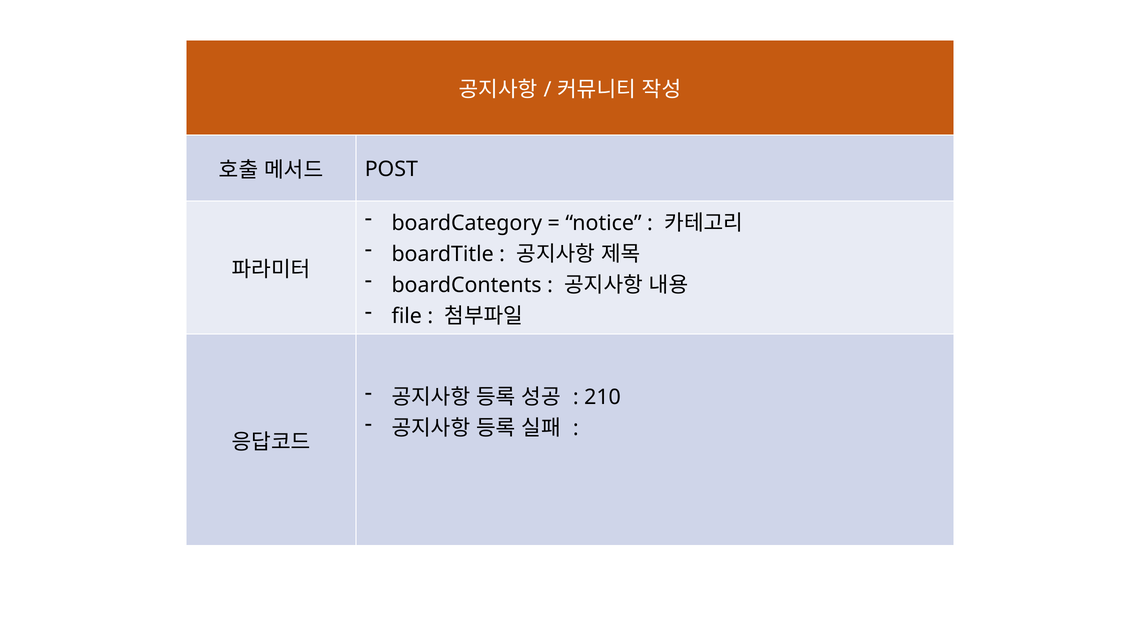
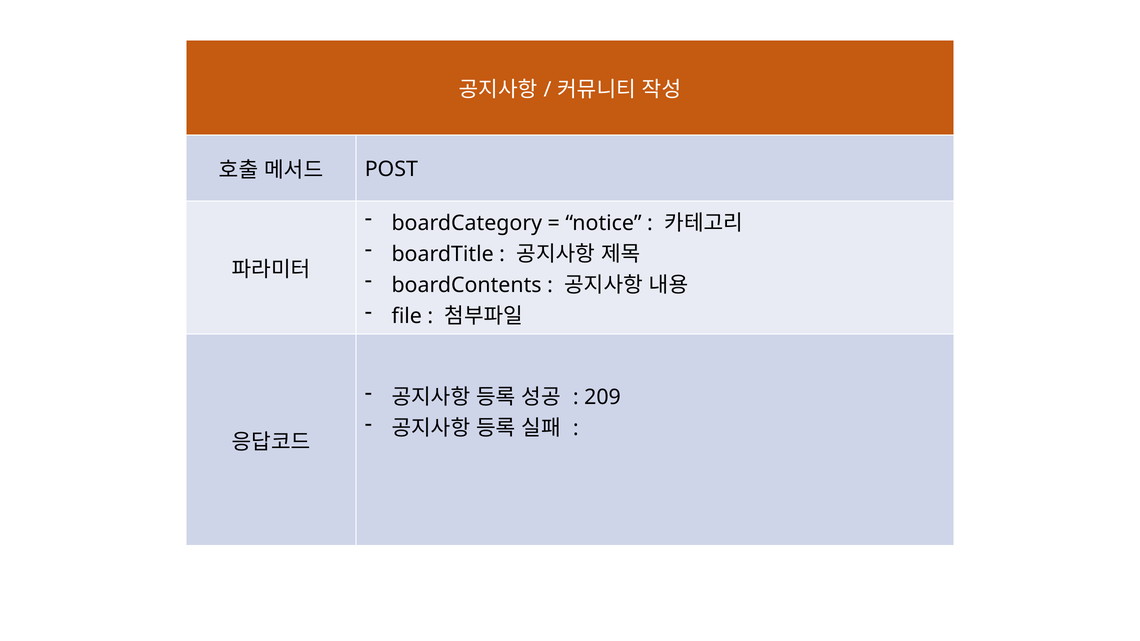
210: 210 -> 209
